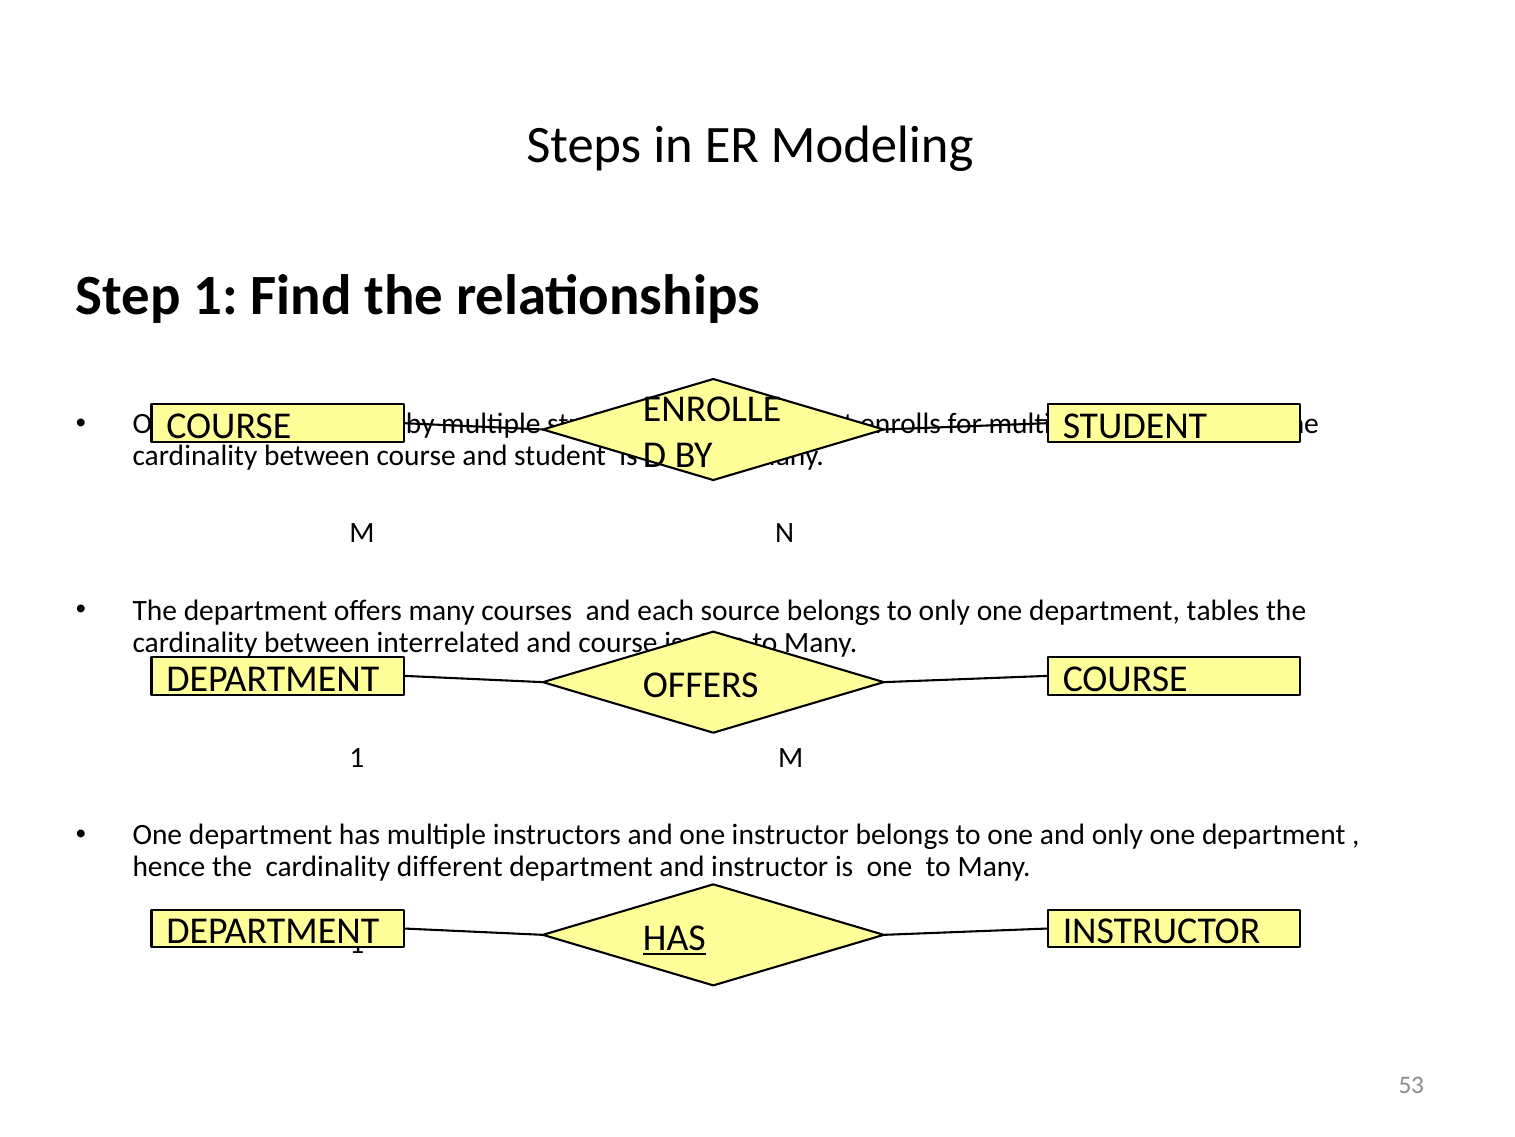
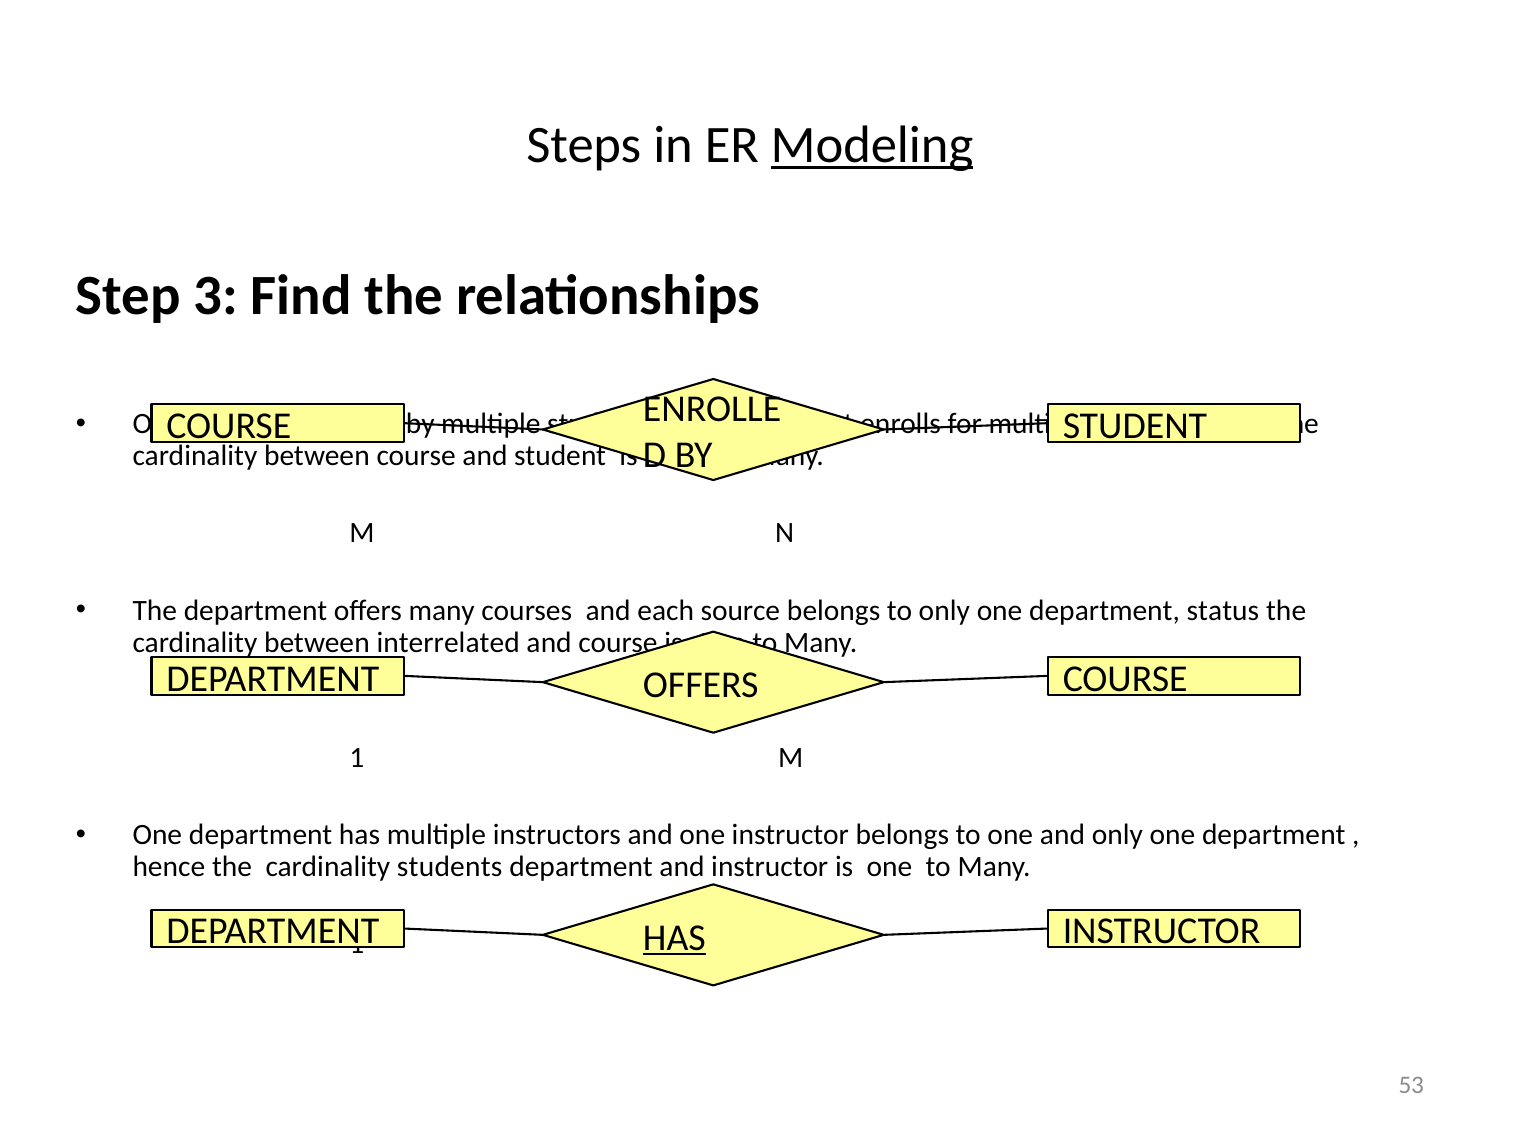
Modeling underline: none -> present
Step 1: 1 -> 3
tables: tables -> status
cardinality different: different -> students
